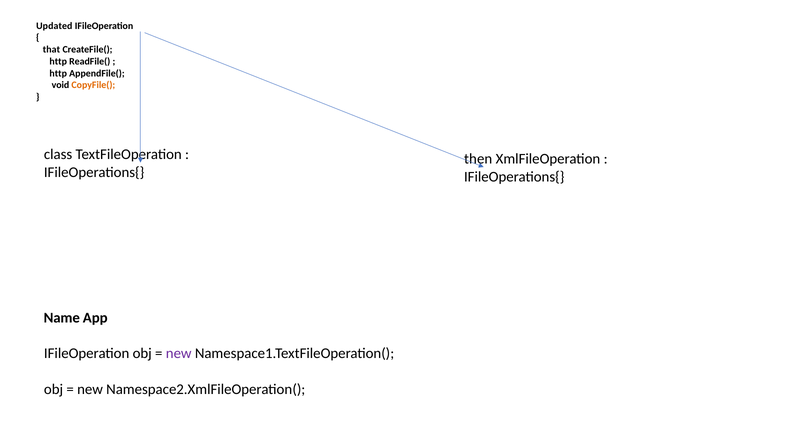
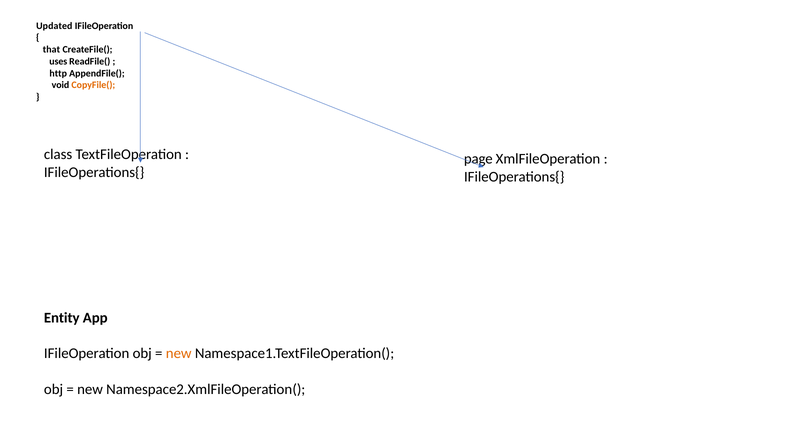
http at (58, 61): http -> uses
then: then -> page
Name: Name -> Entity
new at (179, 354) colour: purple -> orange
